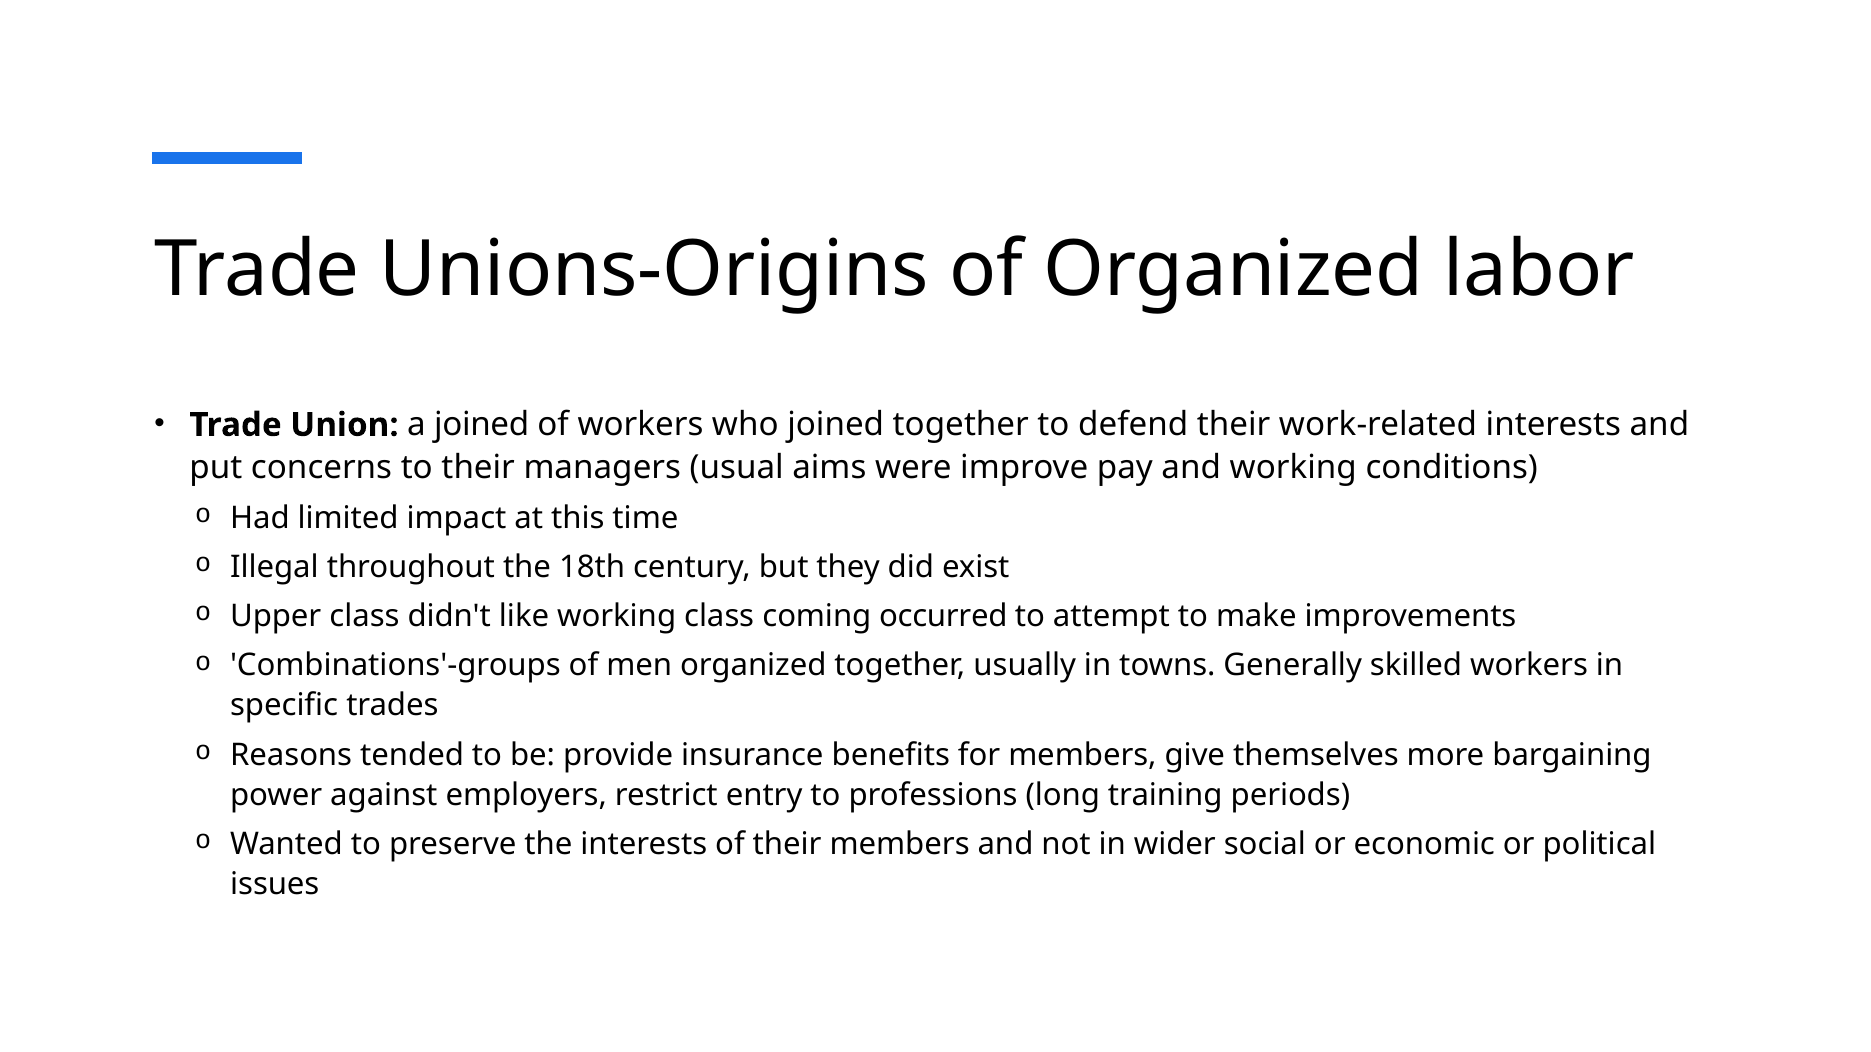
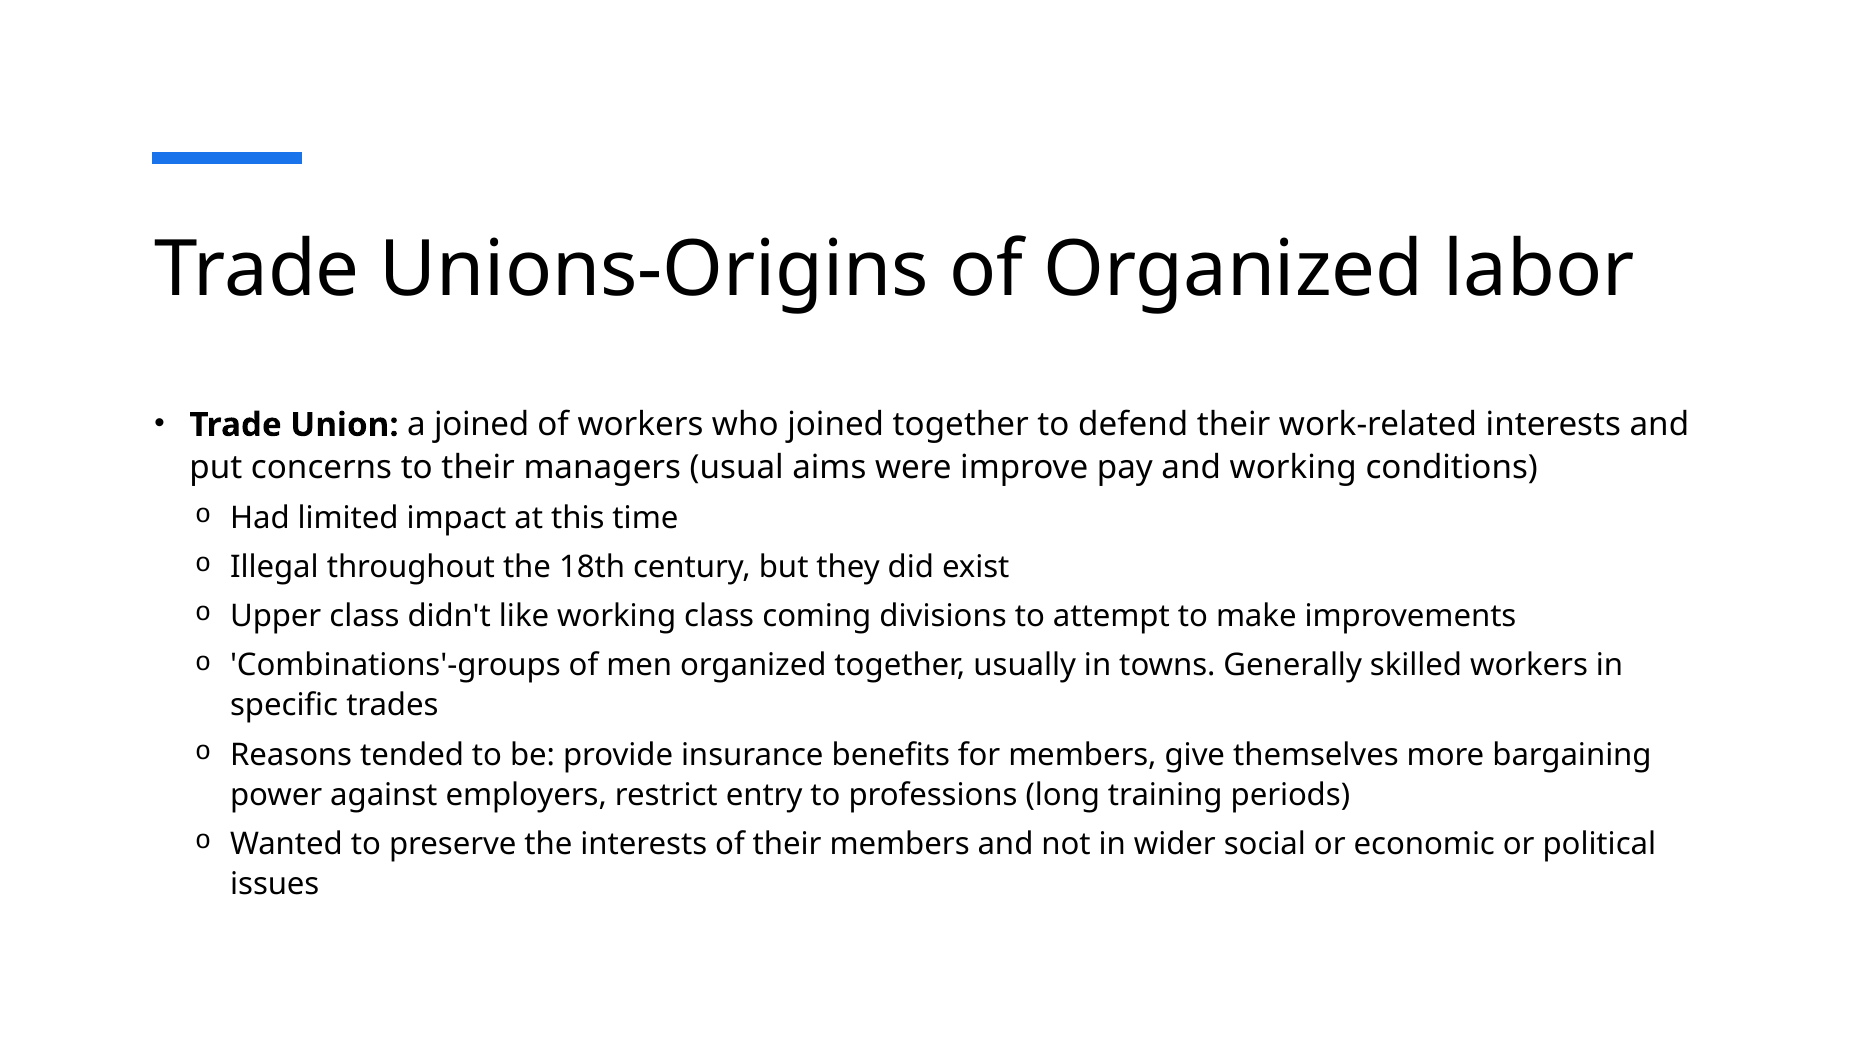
occurred: occurred -> divisions
